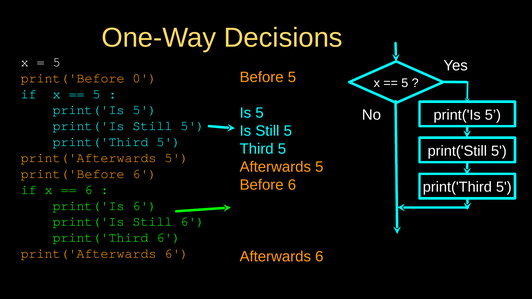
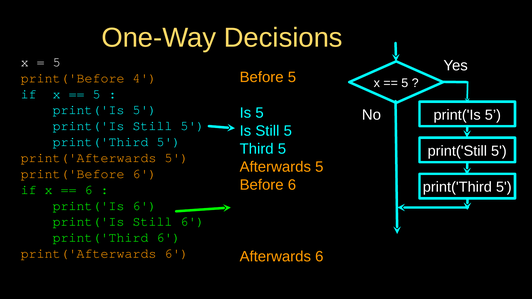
0: 0 -> 4
